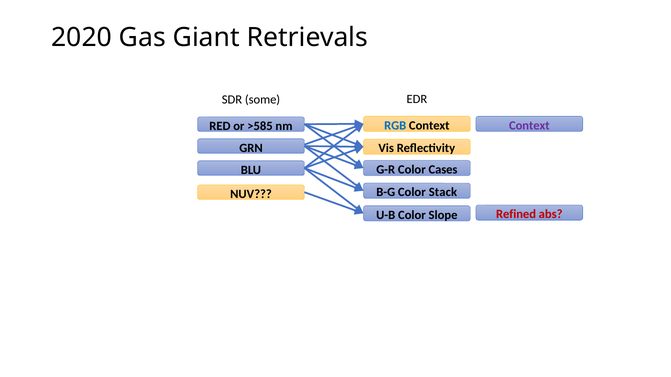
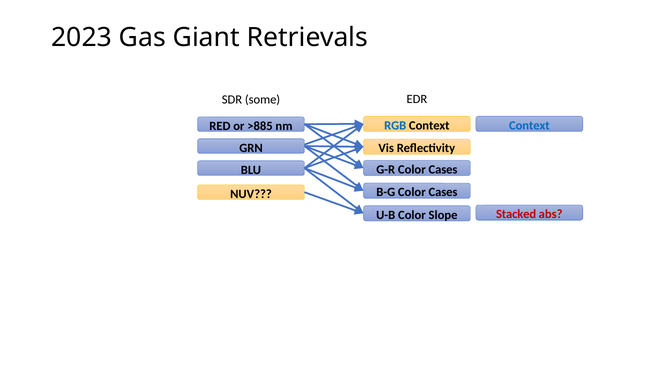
2020: 2020 -> 2023
Context at (529, 126) colour: purple -> blue
>585: >585 -> >885
B-G Color Stack: Stack -> Cases
Refined: Refined -> Stacked
